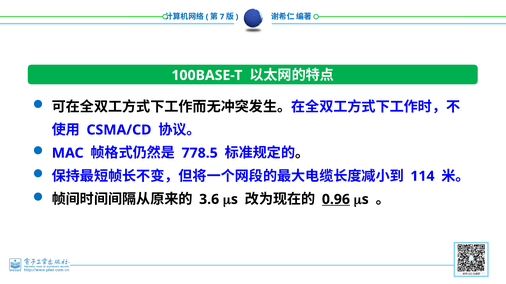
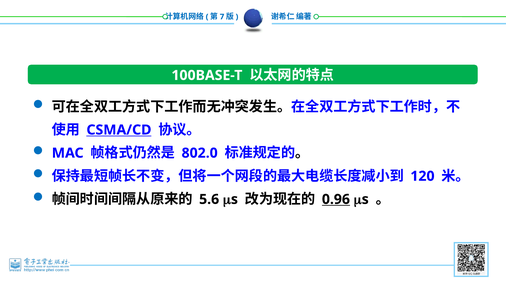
CSMA/CD underline: none -> present
778.5: 778.5 -> 802.0
114: 114 -> 120
3.6: 3.6 -> 5.6
